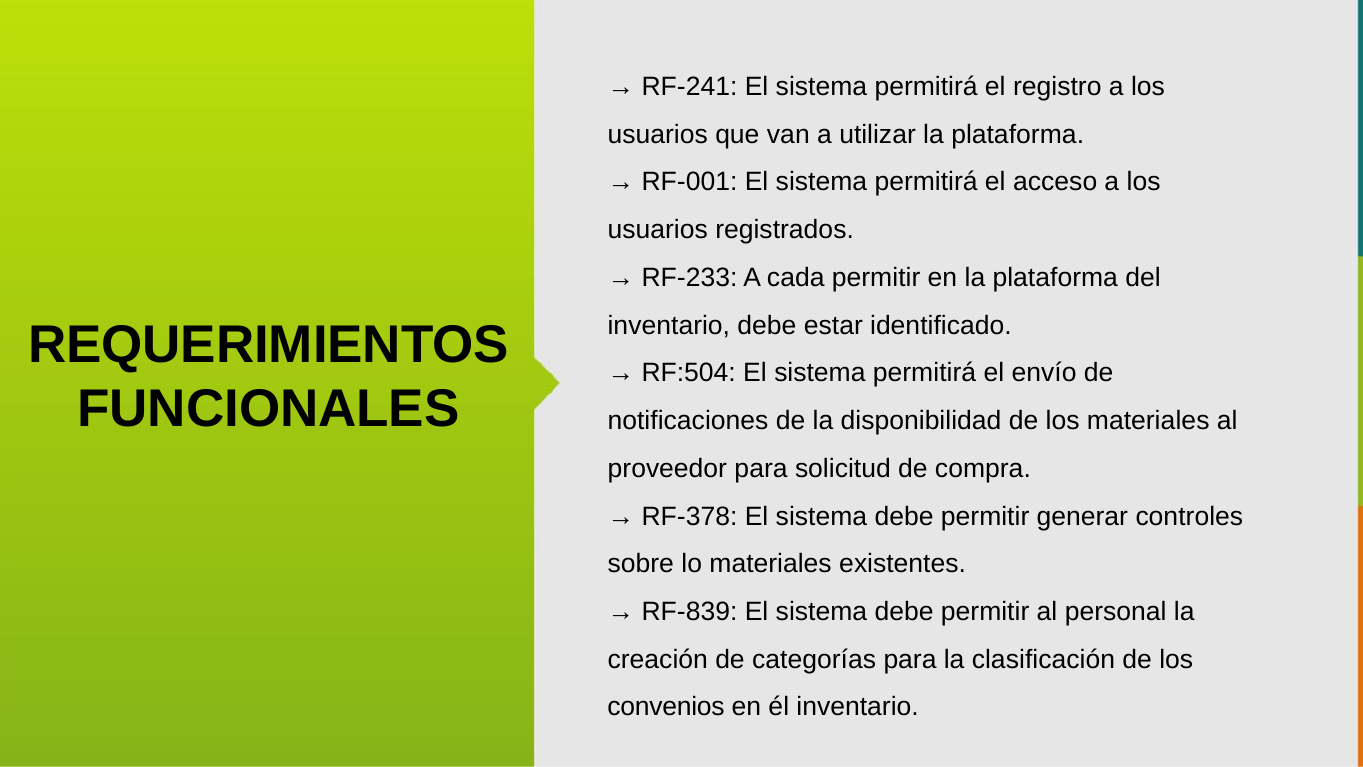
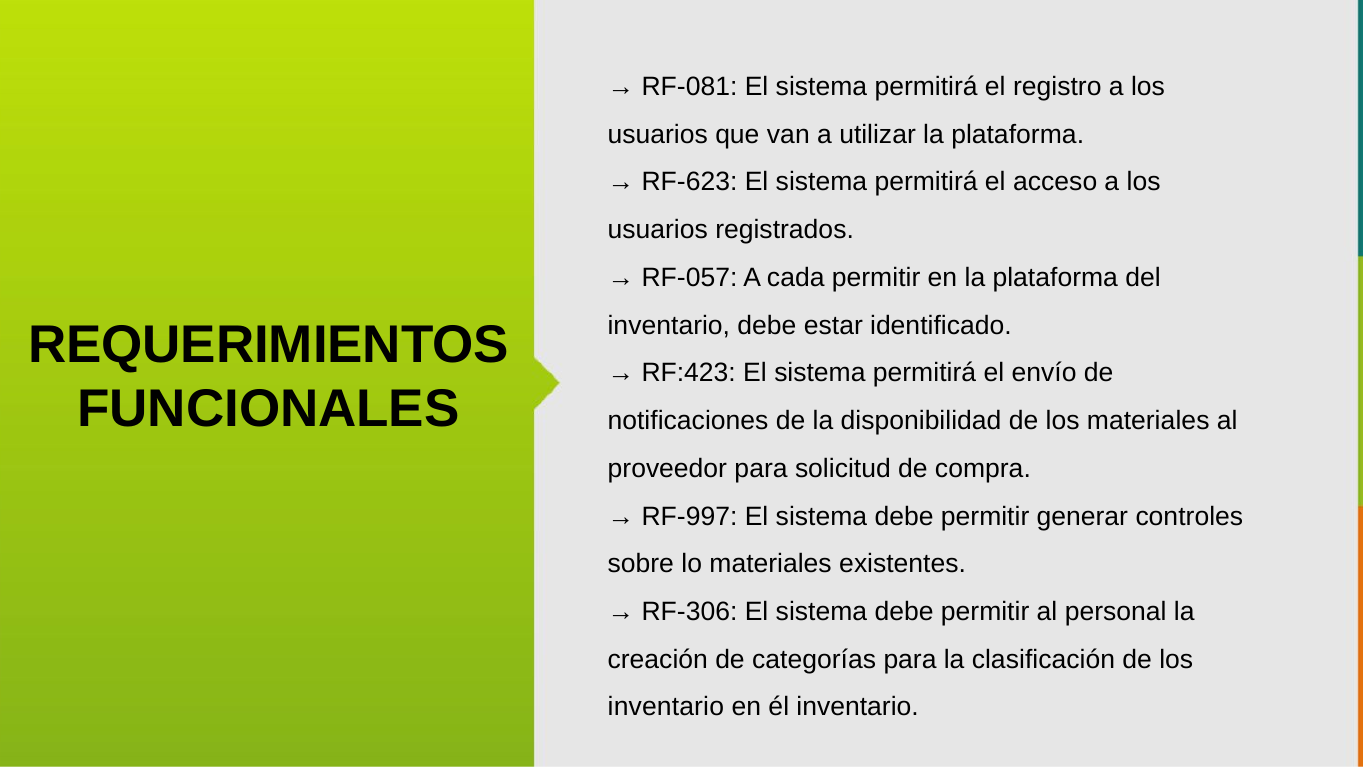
RF-241: RF-241 -> RF-081
RF-001: RF-001 -> RF-623
RF-233: RF-233 -> RF-057
RF:504: RF:504 -> RF:423
RF-378: RF-378 -> RF-997
RF-839: RF-839 -> RF-306
convenios at (666, 707): convenios -> inventario
